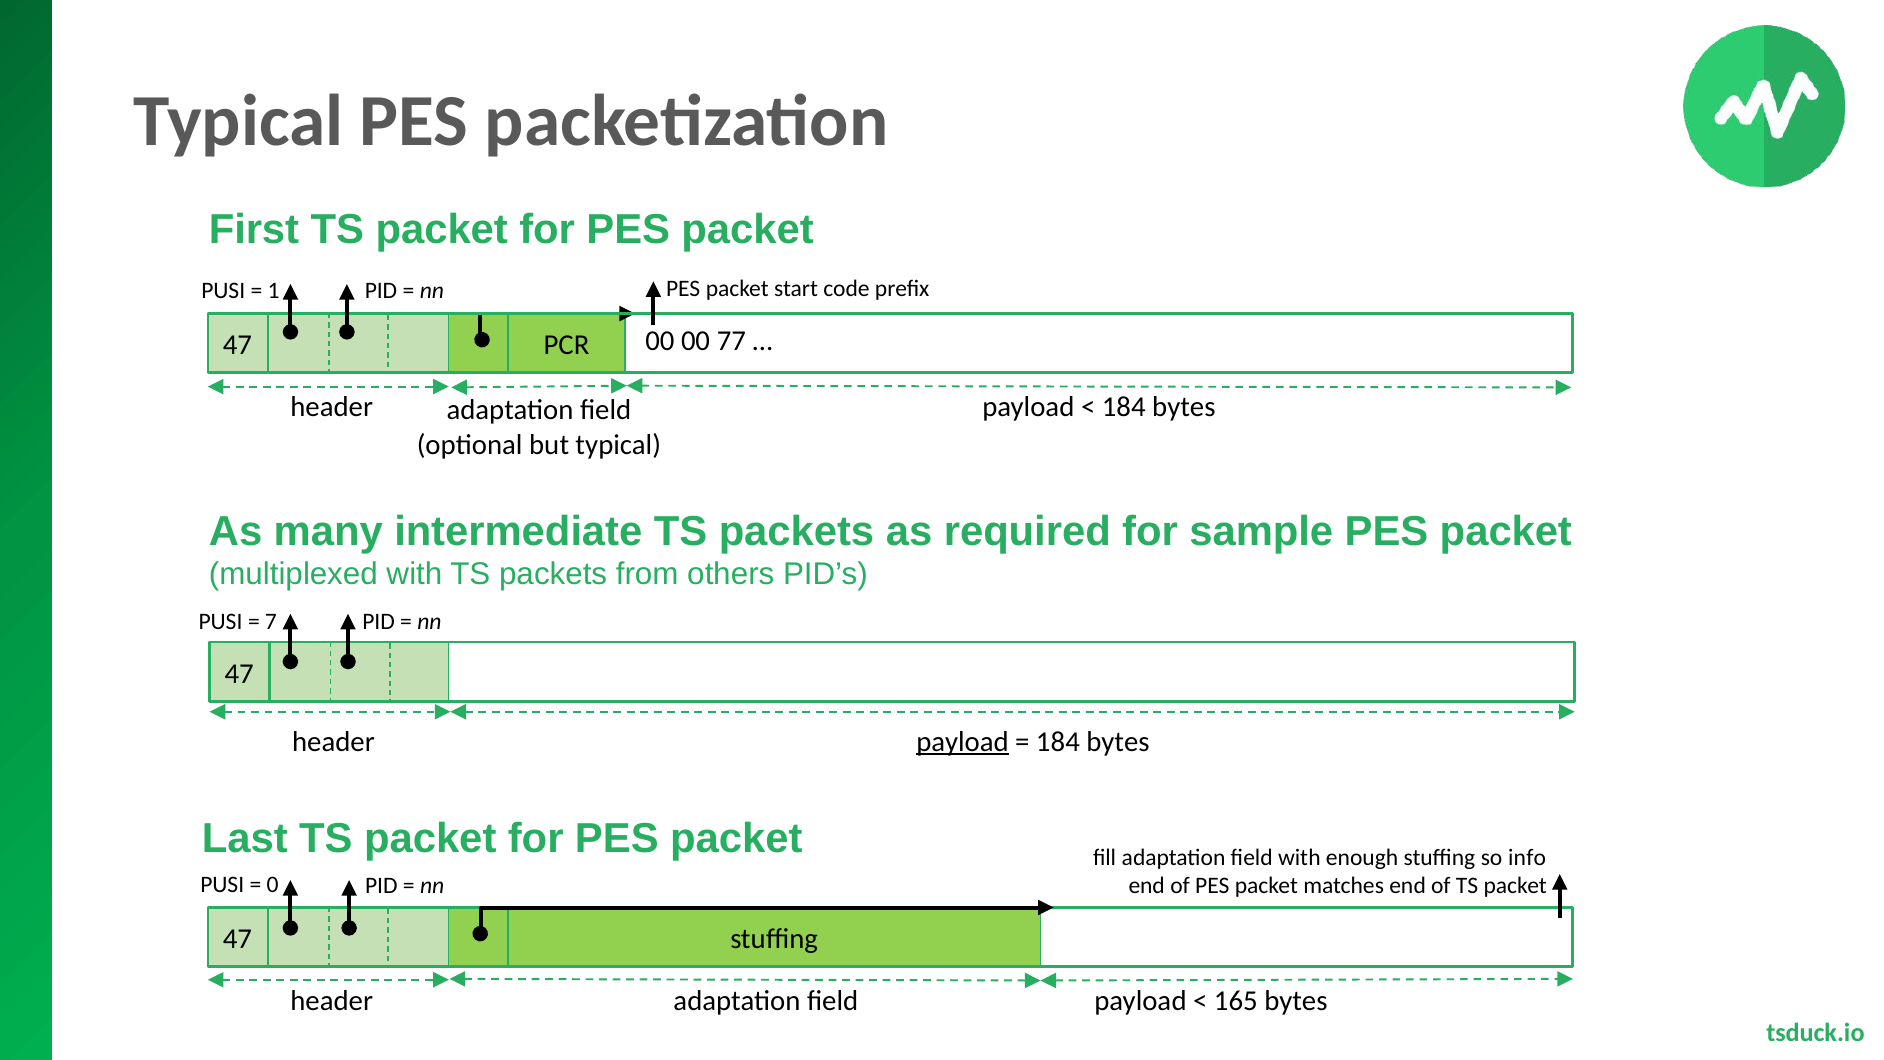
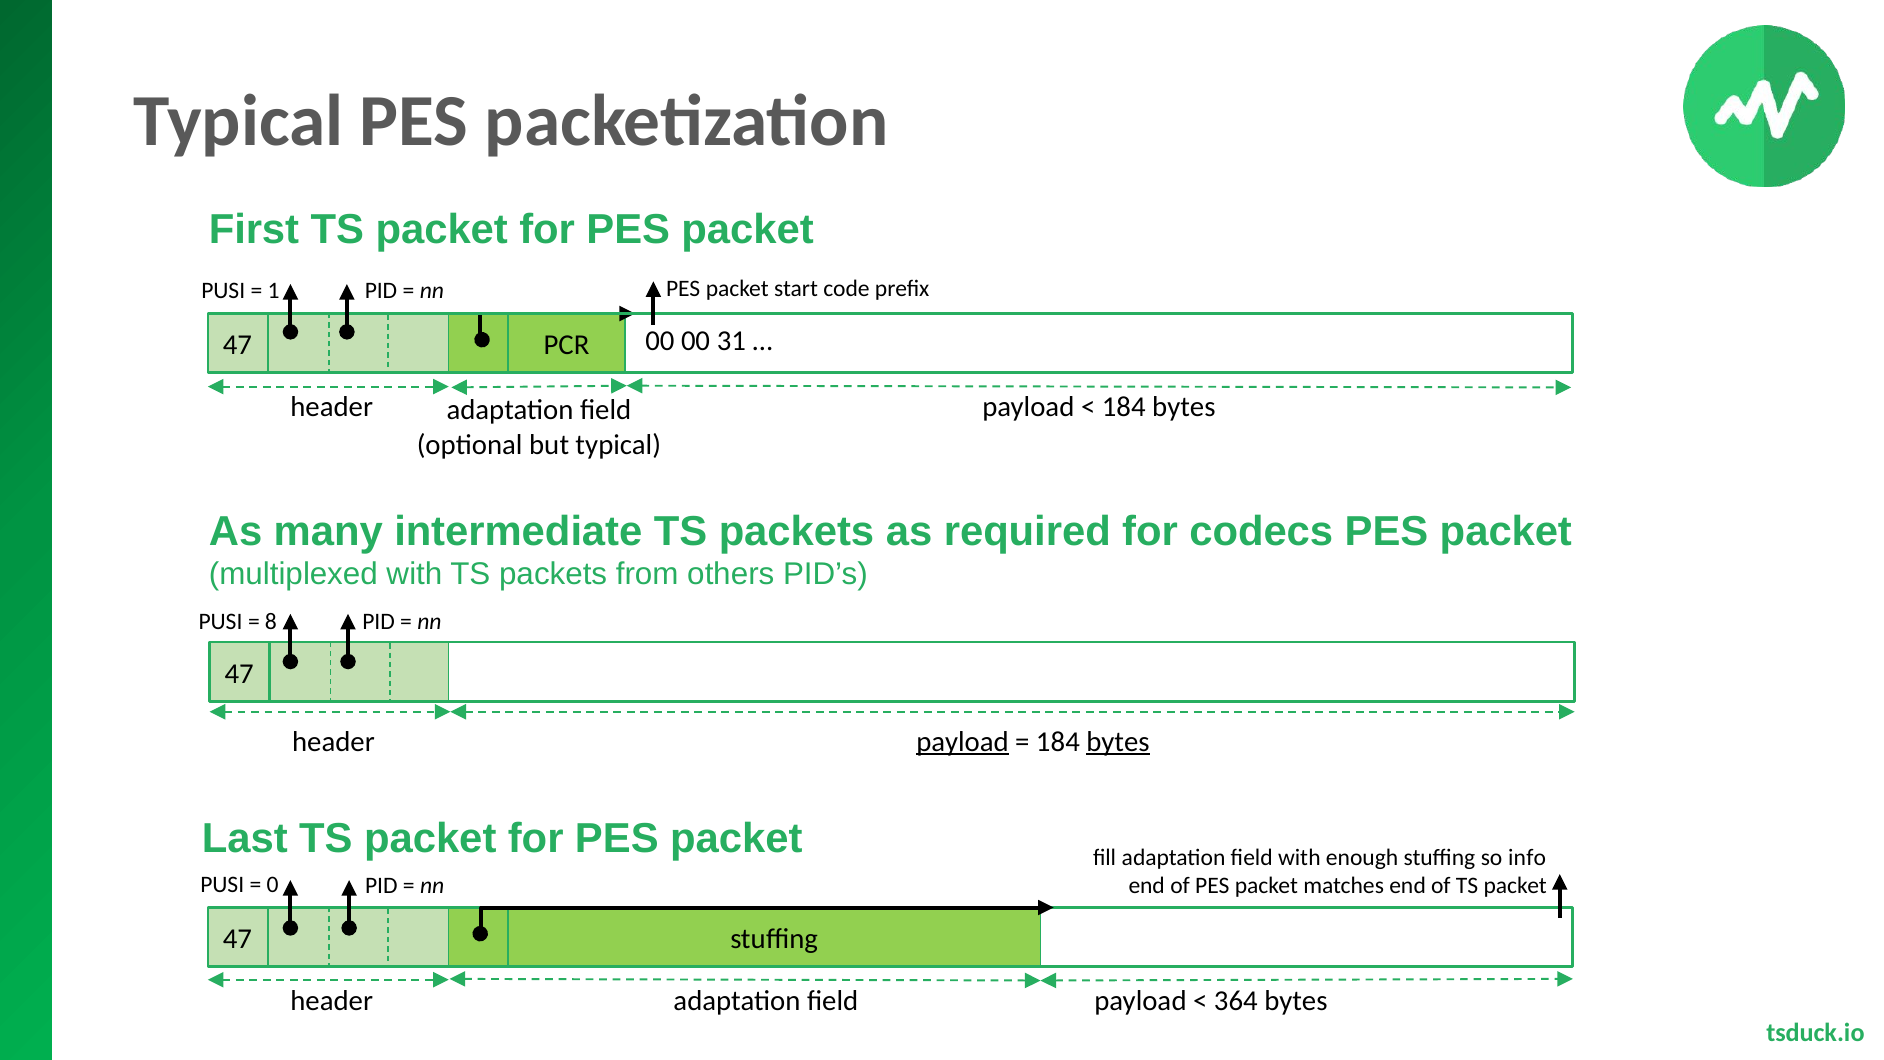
77: 77 -> 31
sample: sample -> codecs
7: 7 -> 8
bytes at (1118, 742) underline: none -> present
165: 165 -> 364
